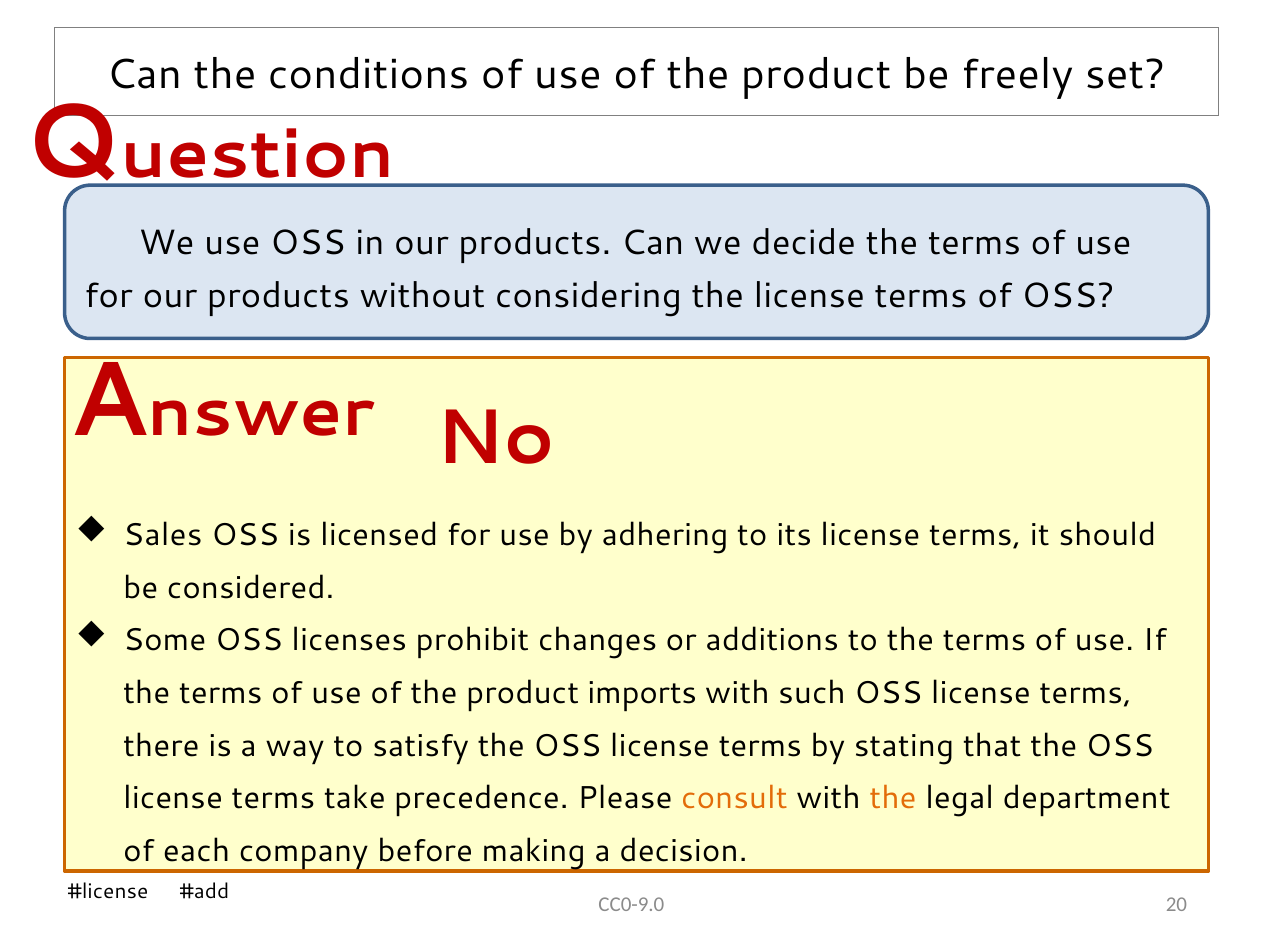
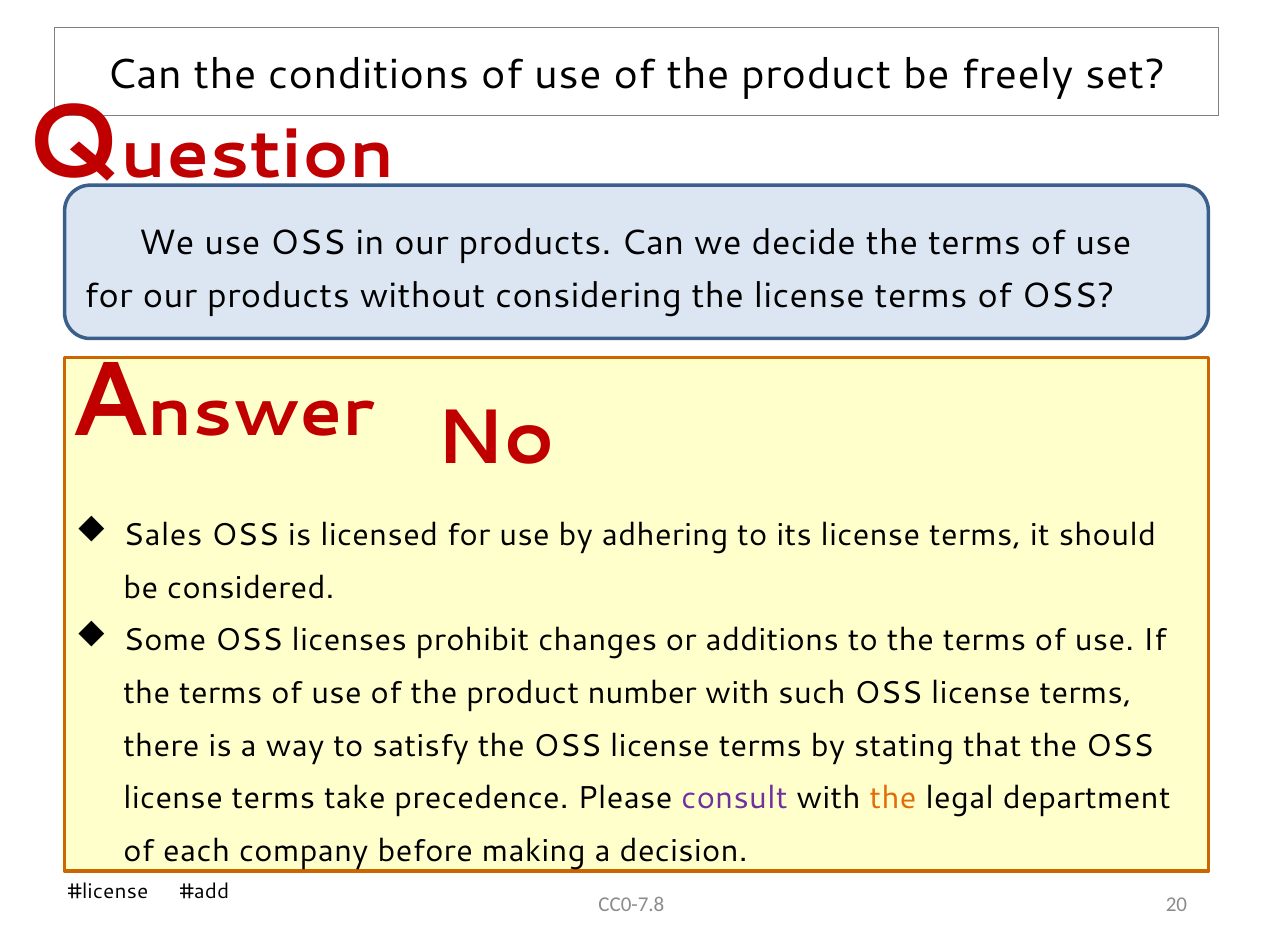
imports: imports -> number
consult colour: orange -> purple
CC0-9.0: CC0-9.0 -> CC0-7.8
